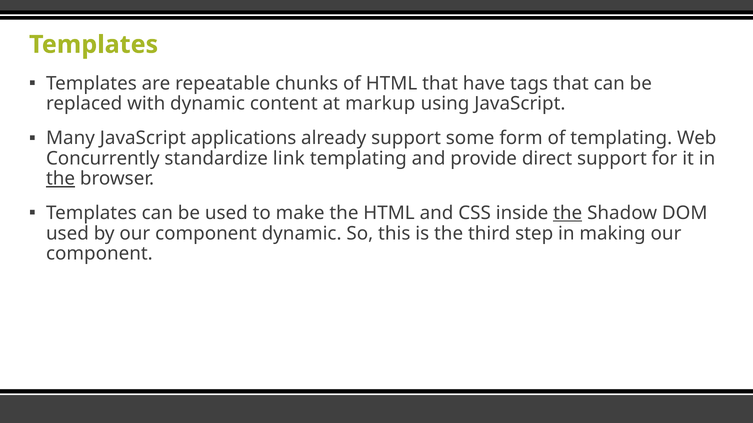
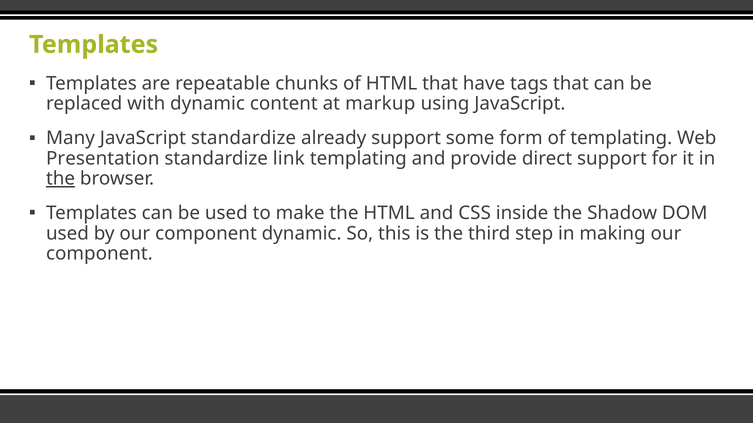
JavaScript applications: applications -> standardize
Concurrently: Concurrently -> Presentation
the at (568, 213) underline: present -> none
